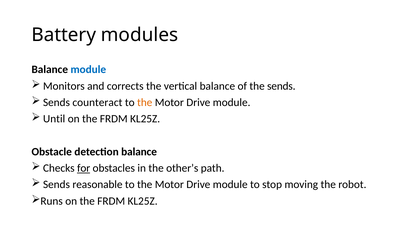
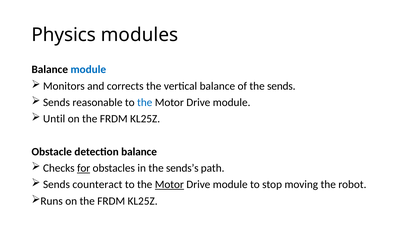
Battery: Battery -> Physics
counteract: counteract -> reasonable
the at (145, 102) colour: orange -> blue
other’s: other’s -> sends’s
reasonable: reasonable -> counteract
Motor at (169, 184) underline: none -> present
